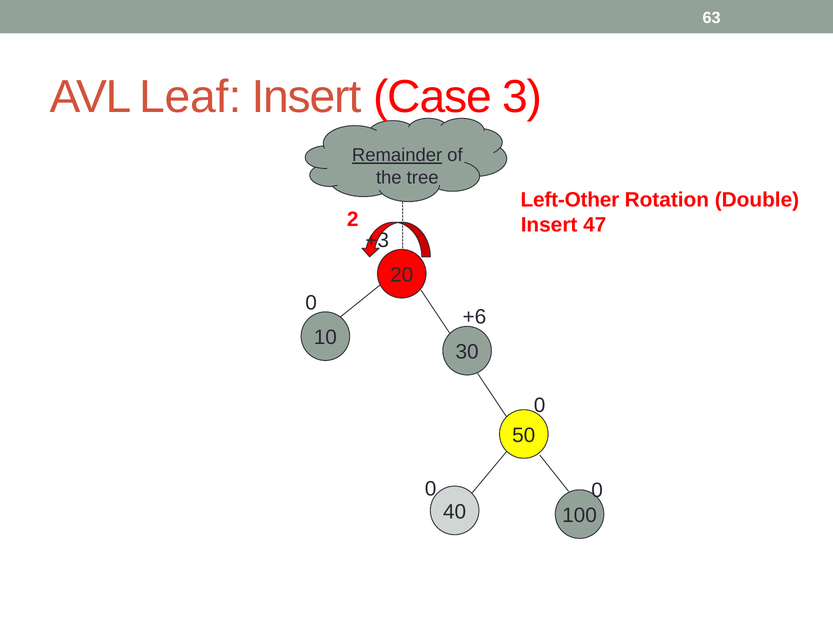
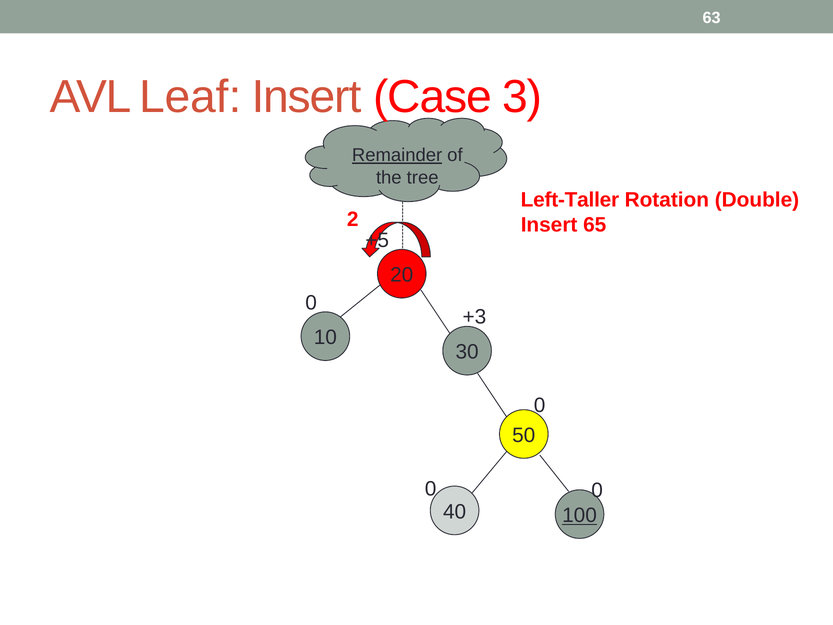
Left-Other: Left-Other -> Left-Taller
47: 47 -> 65
+3: +3 -> +5
+6: +6 -> +3
100 underline: none -> present
